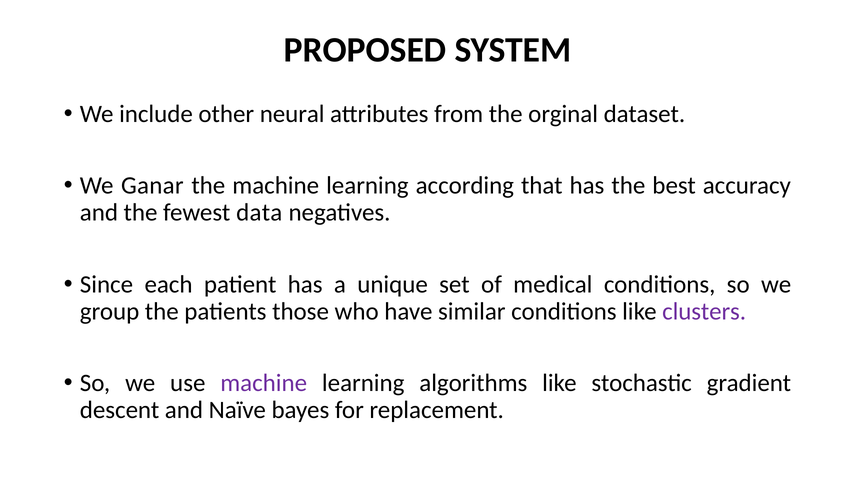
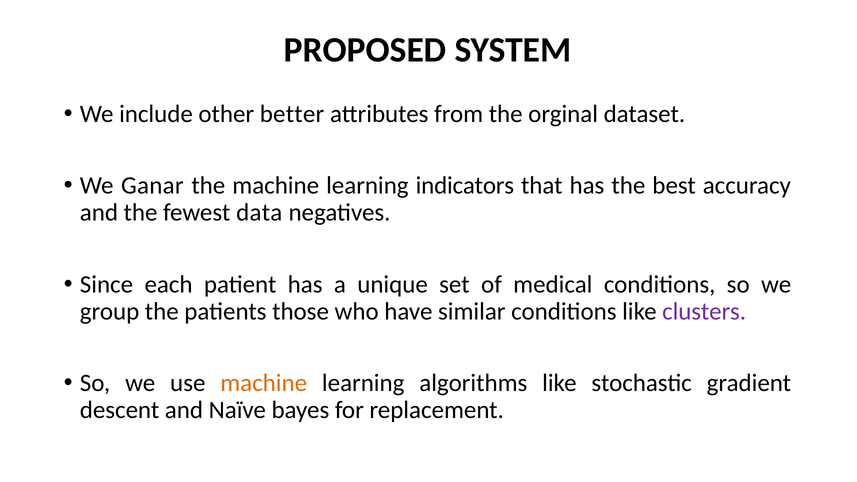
neural: neural -> better
according: according -> indicators
machine at (264, 383) colour: purple -> orange
